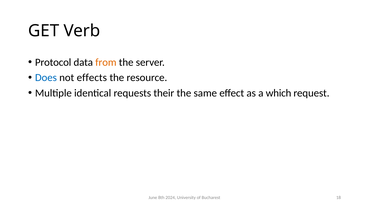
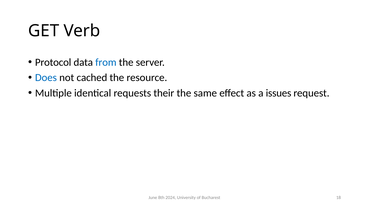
from colour: orange -> blue
effects: effects -> cached
which: which -> issues
